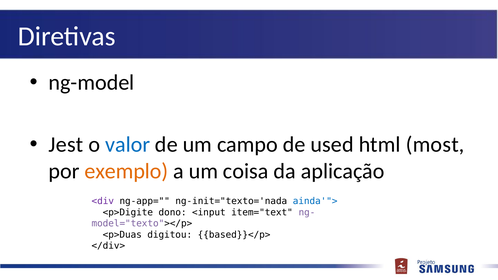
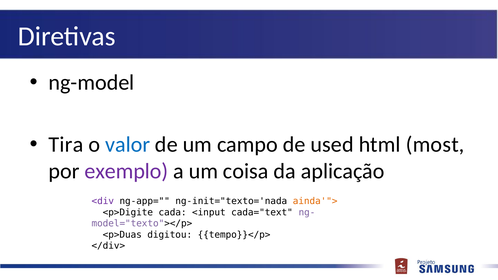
Jest: Jest -> Tira
exemplo colour: orange -> purple
ainda'"> colour: blue -> orange
dono: dono -> cada
item="text: item="text -> cada="text
based}}</p>: based}}</p> -> tempo}}</p>
